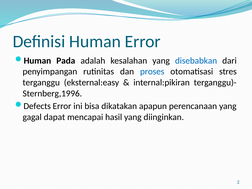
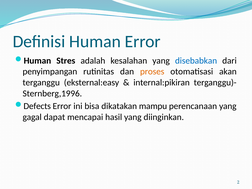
Pada: Pada -> Stres
proses colour: blue -> orange
stres: stres -> akan
apapun: apapun -> mampu
